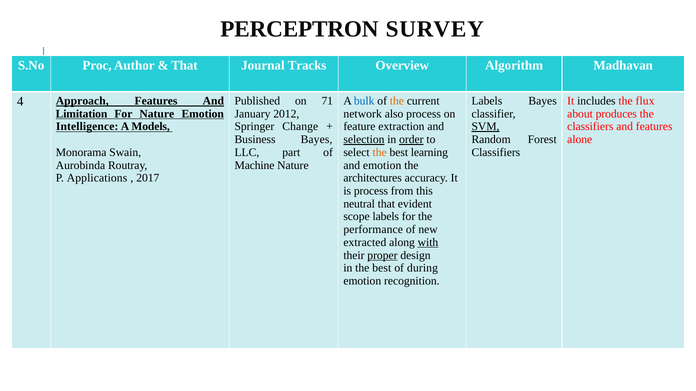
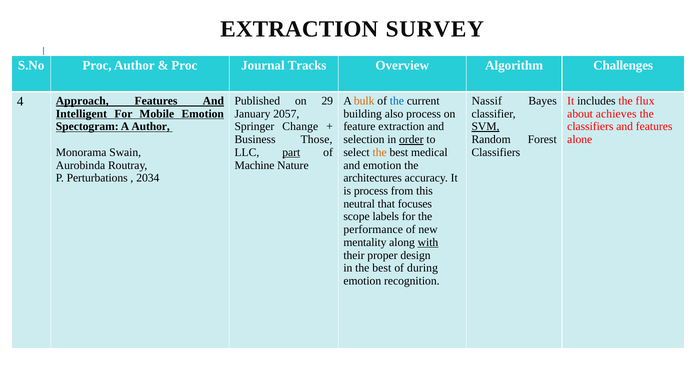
PERCEPTRON at (299, 29): PERCEPTRON -> EXTRACTION
That at (184, 66): That -> Proc
Madhavan: Madhavan -> Challenges
71: 71 -> 29
bulk colour: blue -> orange
the at (397, 101) colour: orange -> blue
Labels at (487, 101): Labels -> Nassif
Limitation: Limitation -> Intelligent
For Nature: Nature -> Mobile
2012: 2012 -> 2057
network: network -> building
produces: produces -> achieves
Intelligence: Intelligence -> Spectogram
A Models: Models -> Author
Business Bayes: Bayes -> Those
selection underline: present -> none
part underline: none -> present
learning: learning -> medical
Applications: Applications -> Perturbations
2017: 2017 -> 2034
evident: evident -> focuses
extracted: extracted -> mentality
proper underline: present -> none
